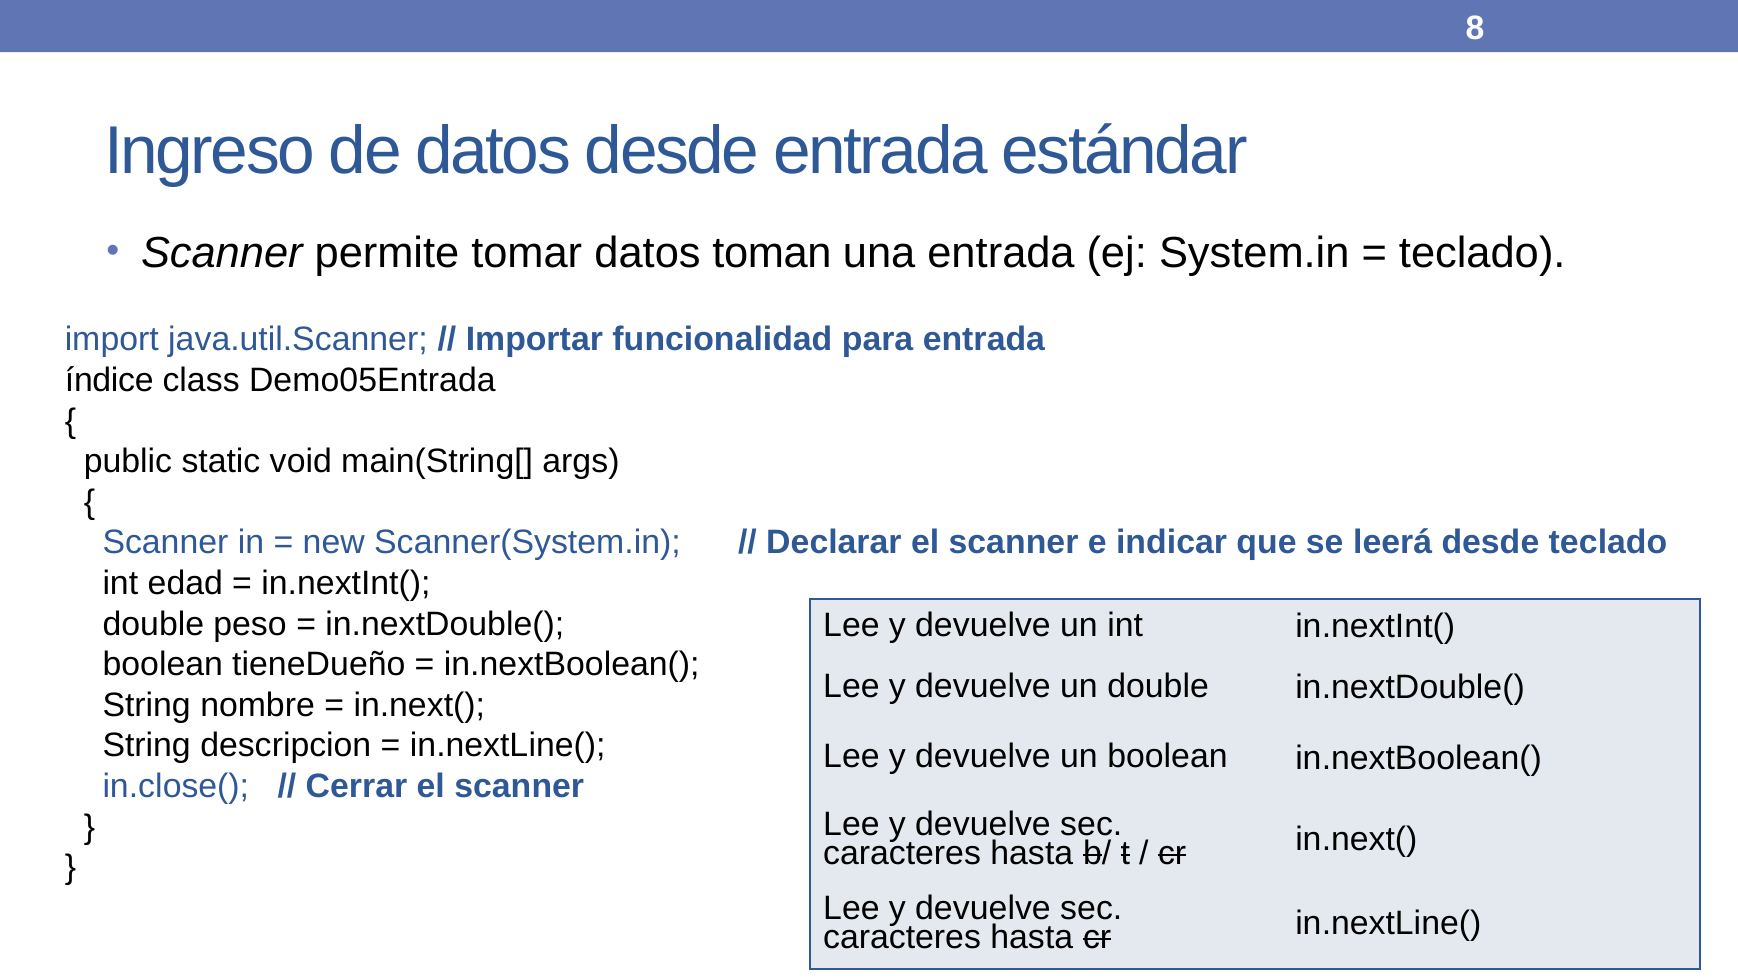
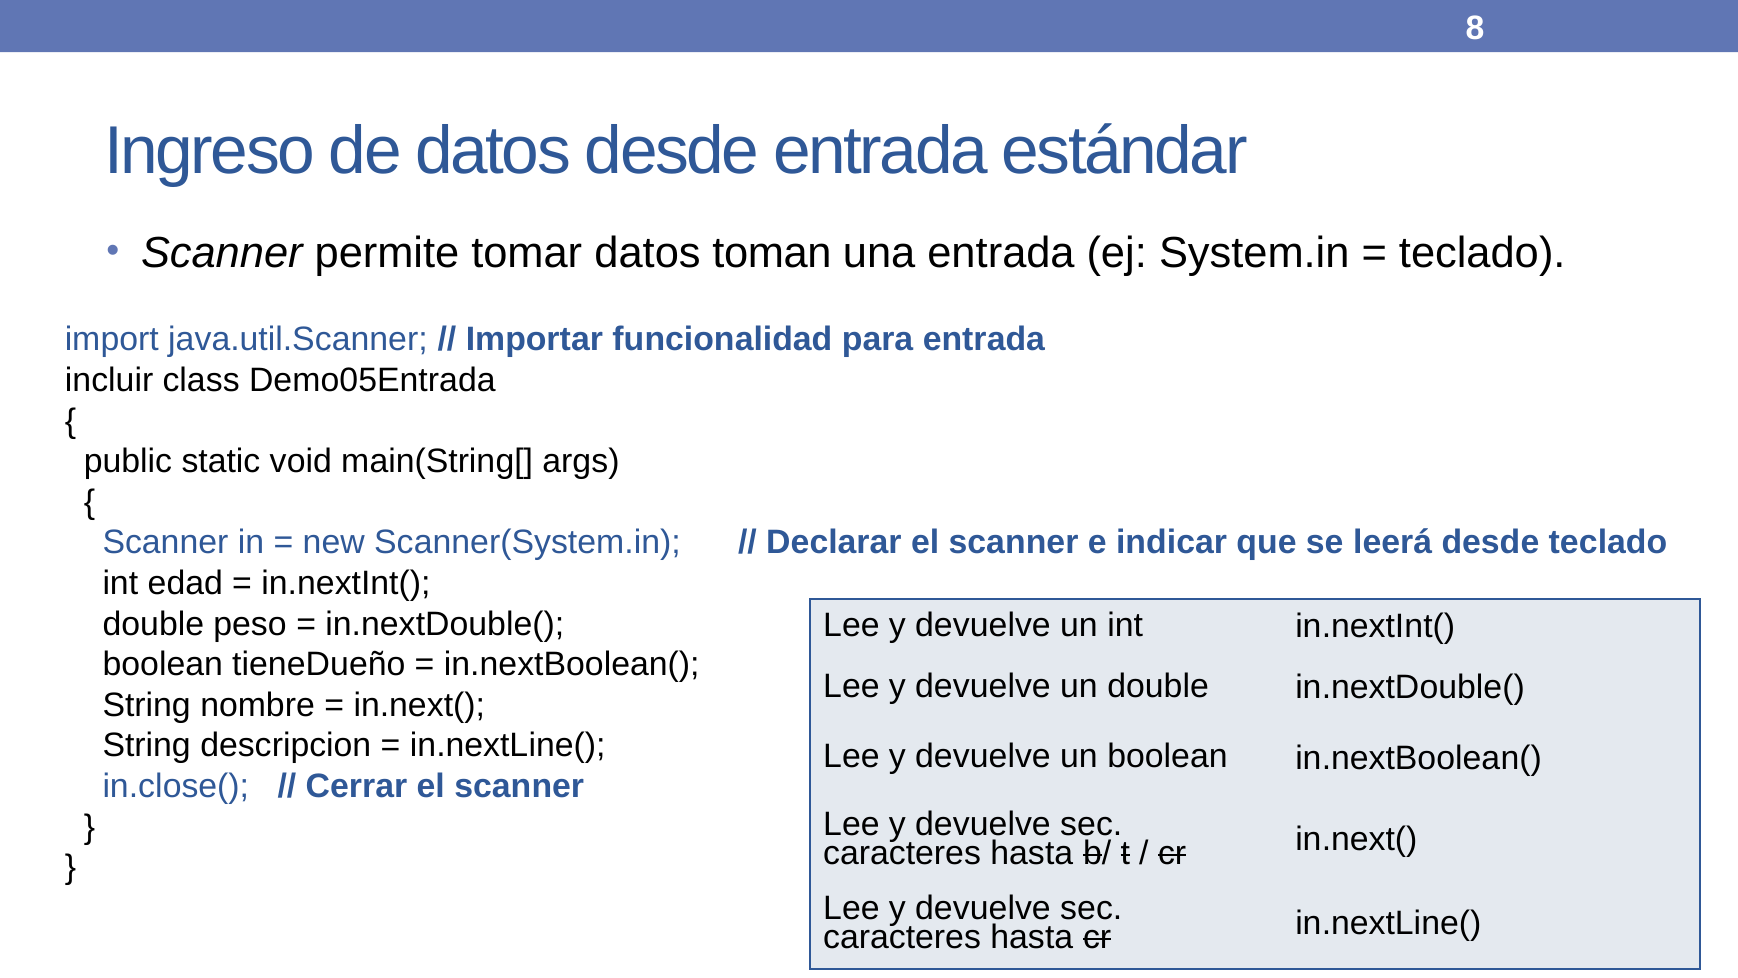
índice: índice -> incluir
